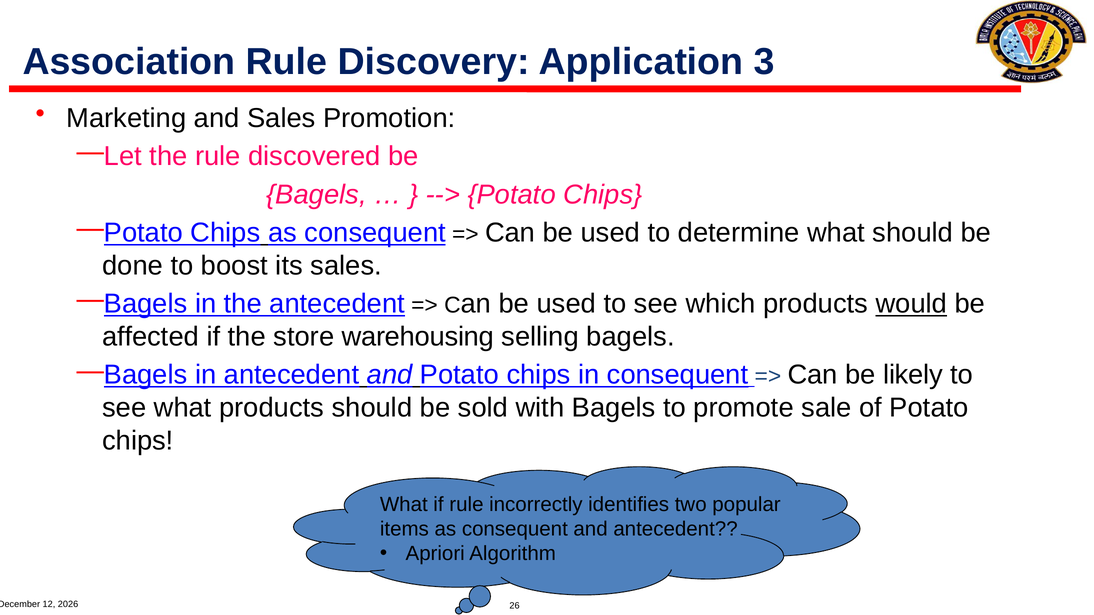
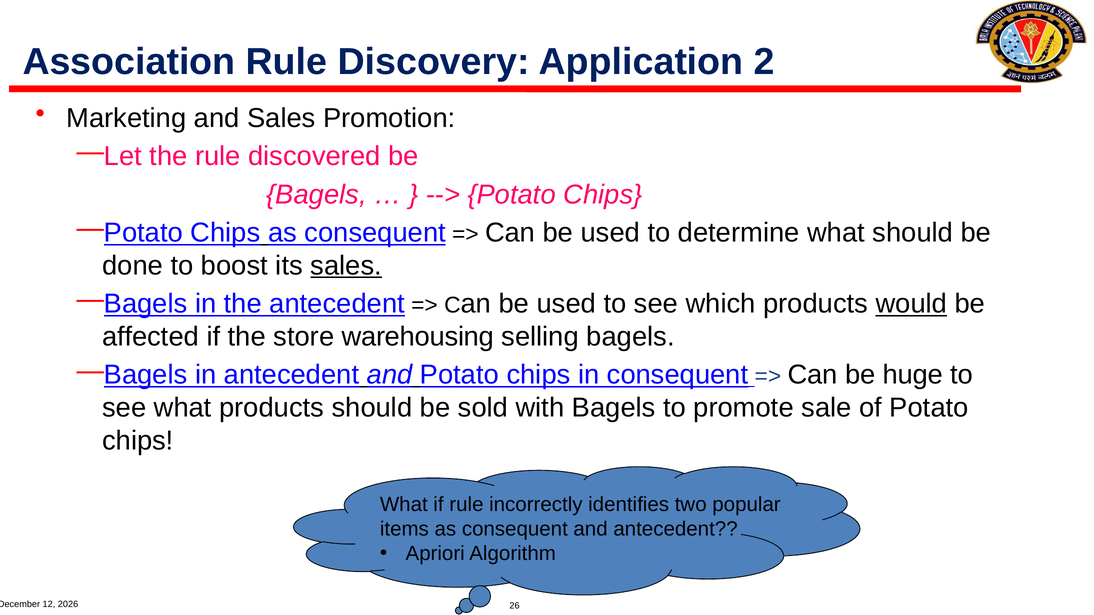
3: 3 -> 2
sales at (346, 266) underline: none -> present
likely: likely -> huge
